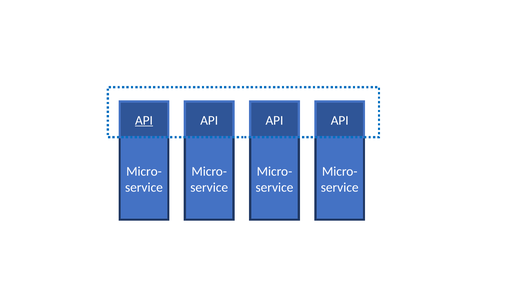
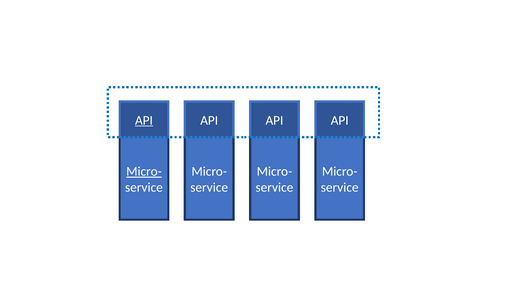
Micro- at (144, 172) underline: none -> present
